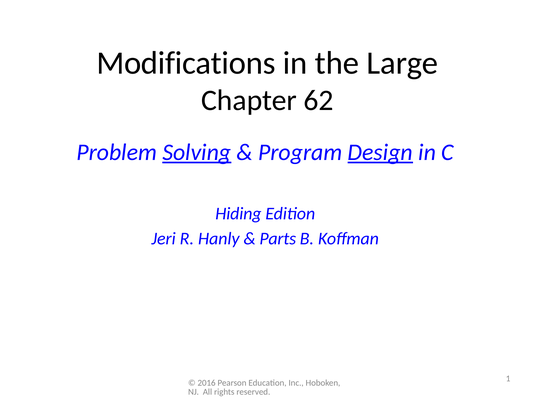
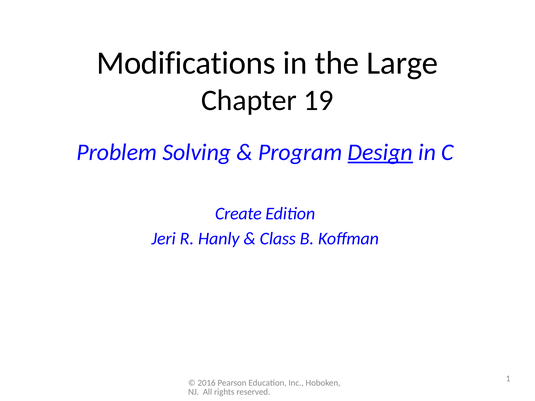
62: 62 -> 19
Solving underline: present -> none
Hiding: Hiding -> Create
Parts: Parts -> Class
